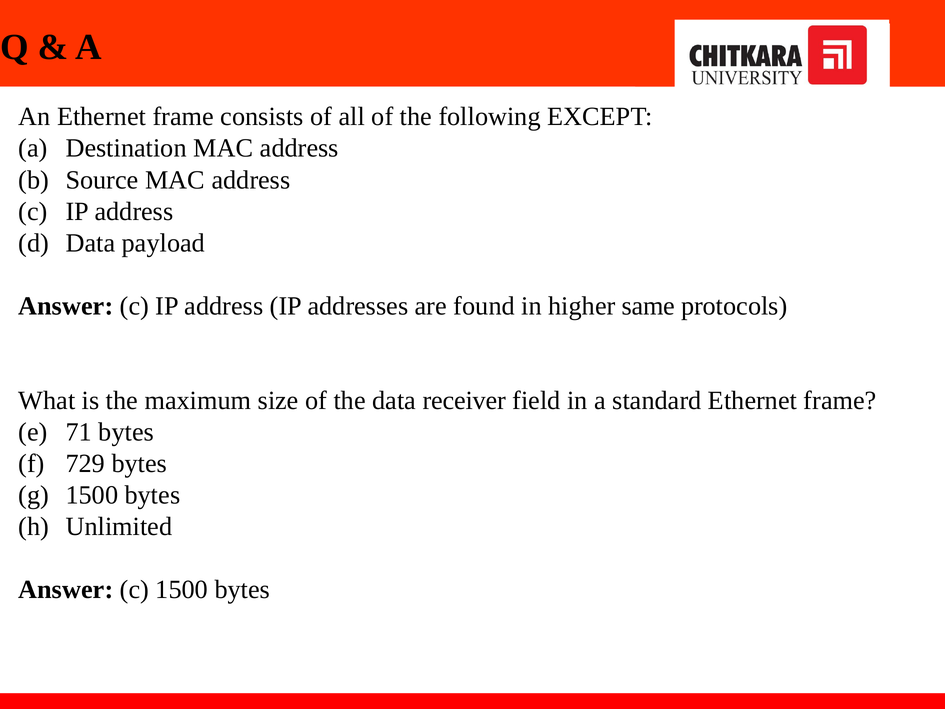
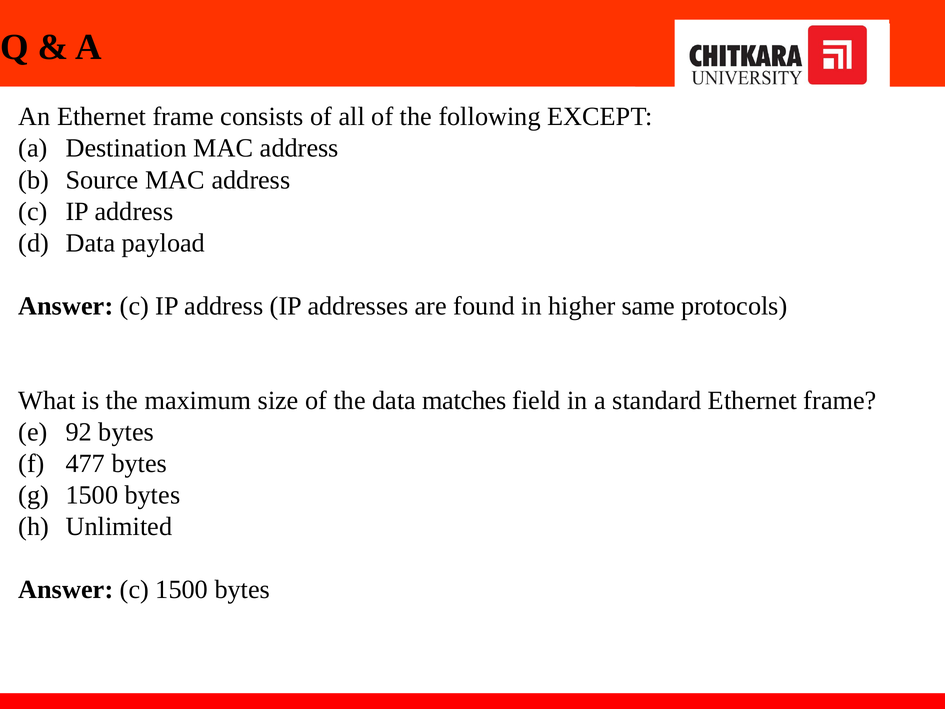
receiver: receiver -> matches
71: 71 -> 92
729: 729 -> 477
